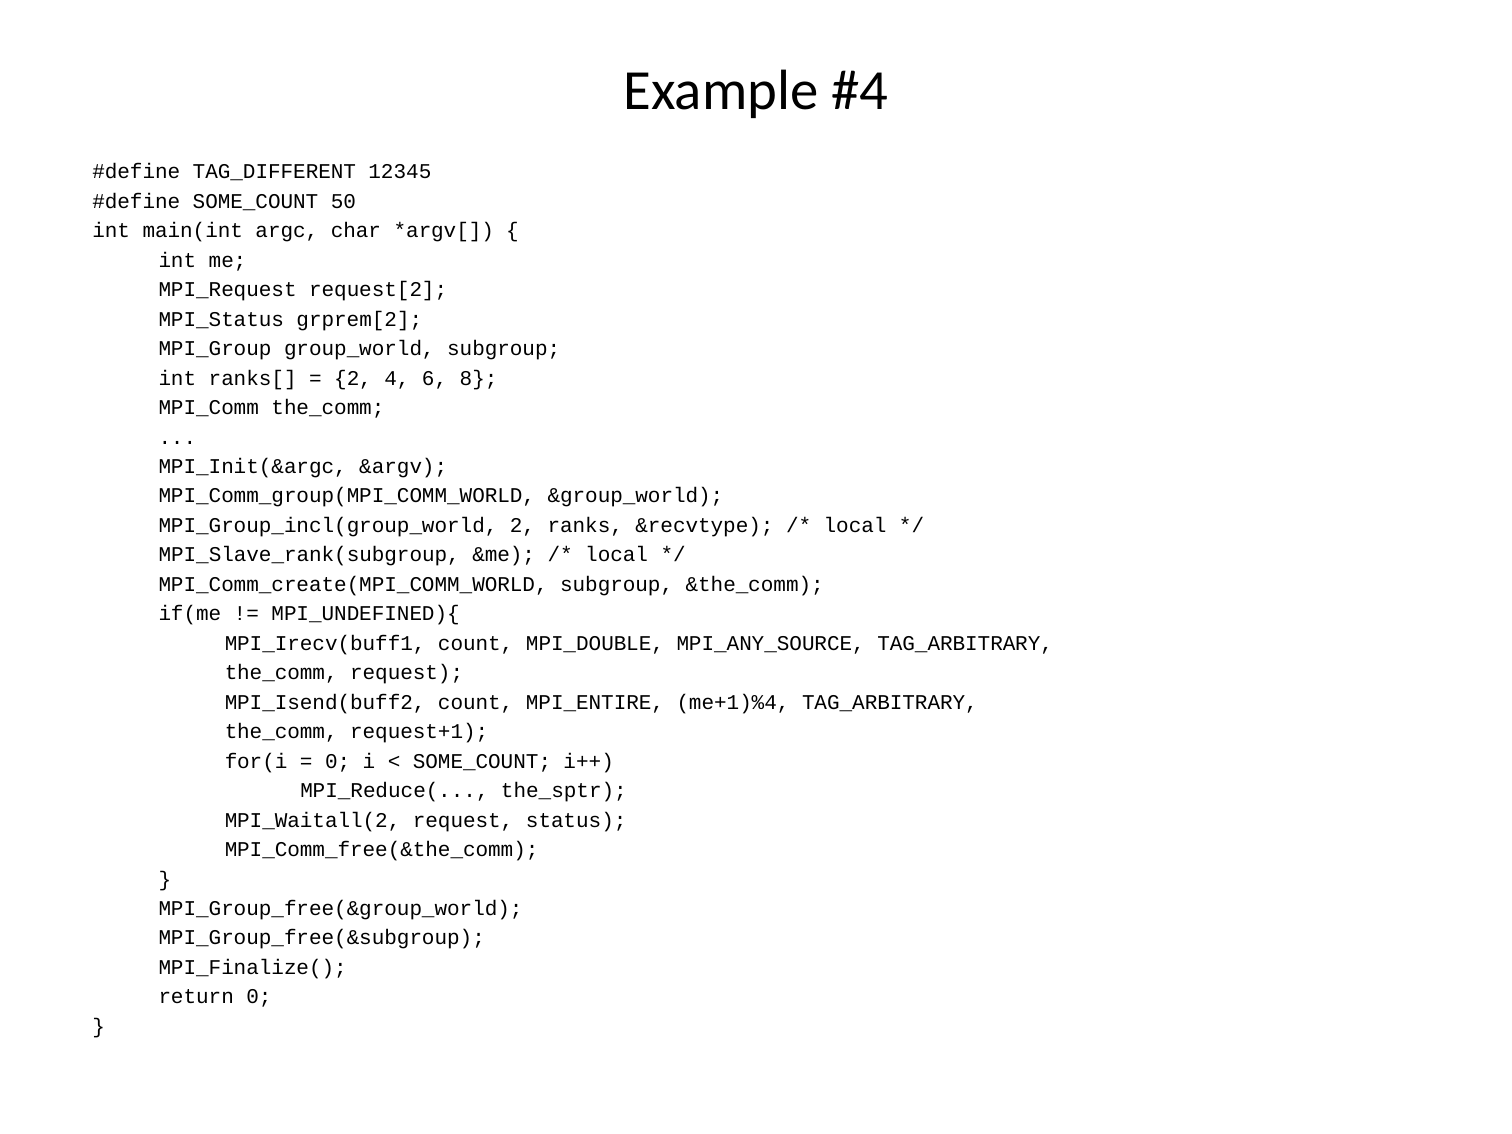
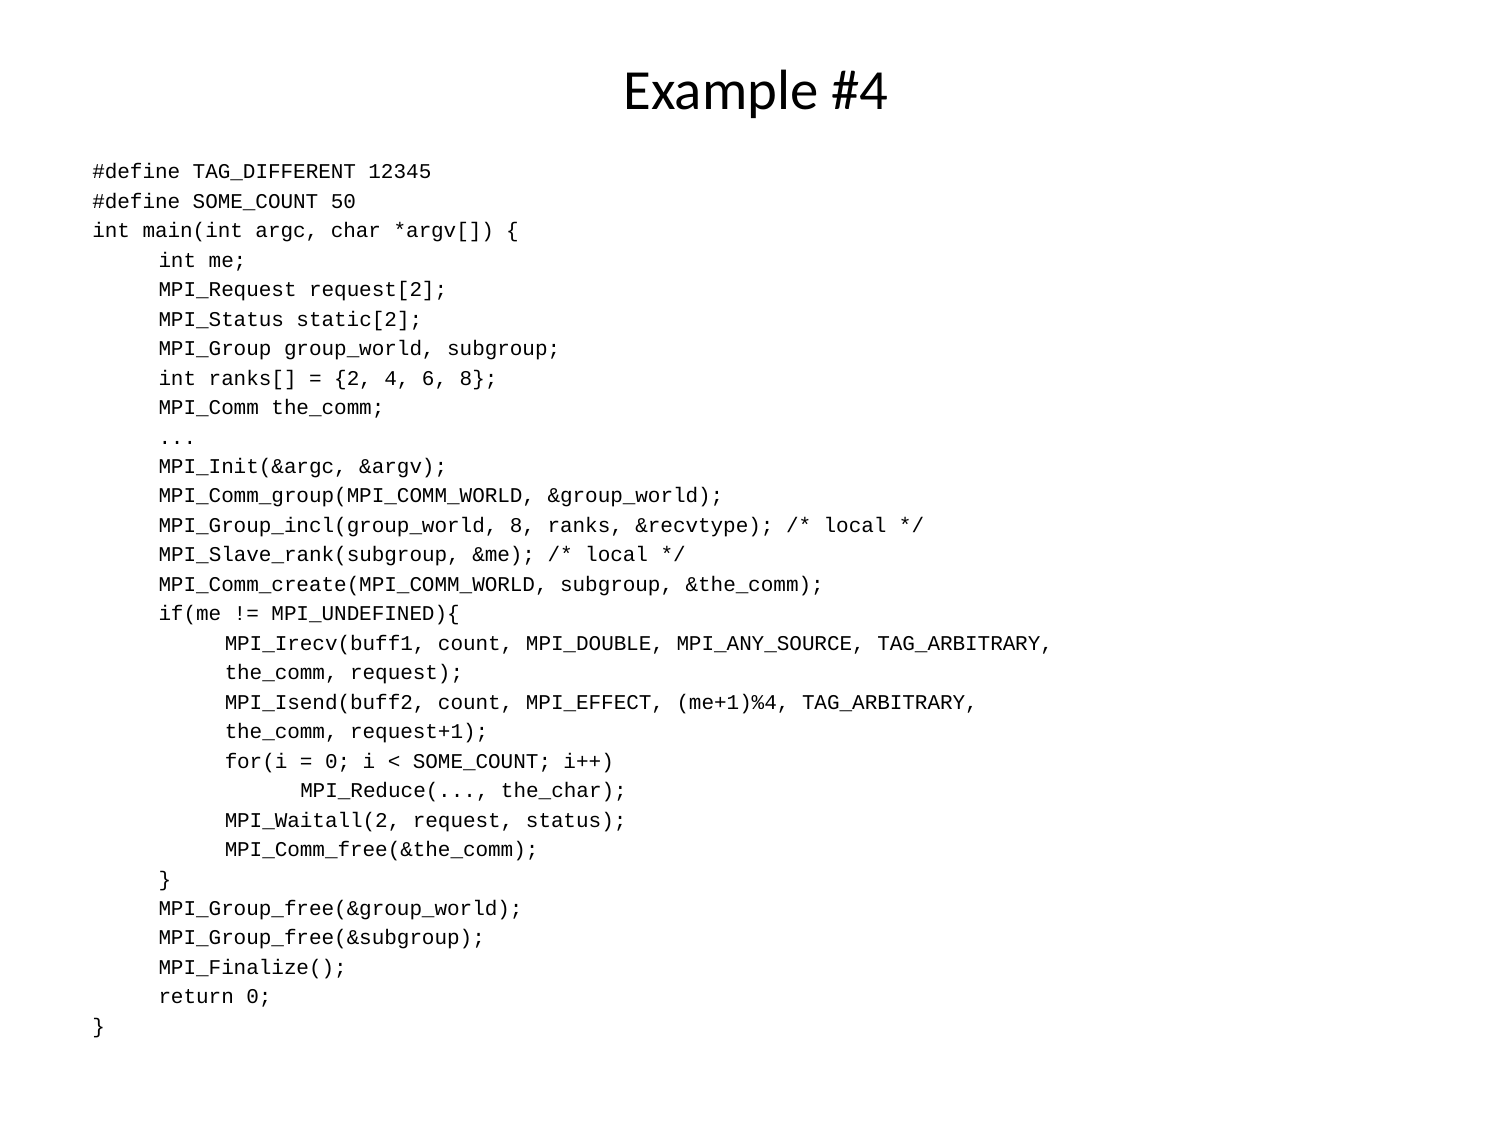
grprem[2: grprem[2 -> static[2
MPI_Group_incl(group_world 2: 2 -> 8
MPI_ENTIRE: MPI_ENTIRE -> MPI_EFFECT
the_sptr: the_sptr -> the_char
